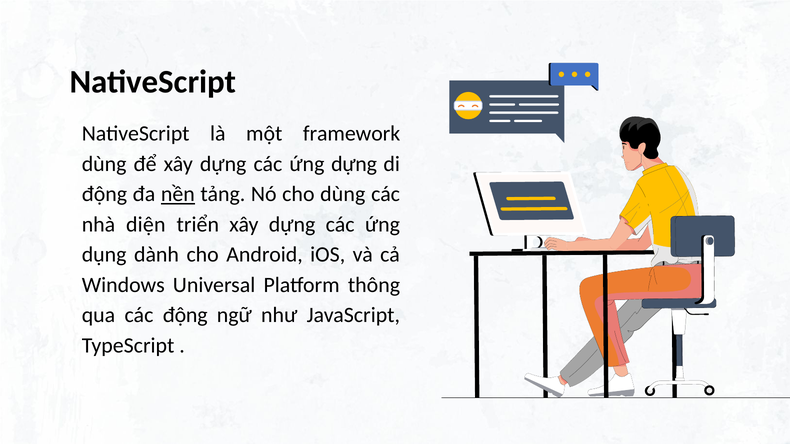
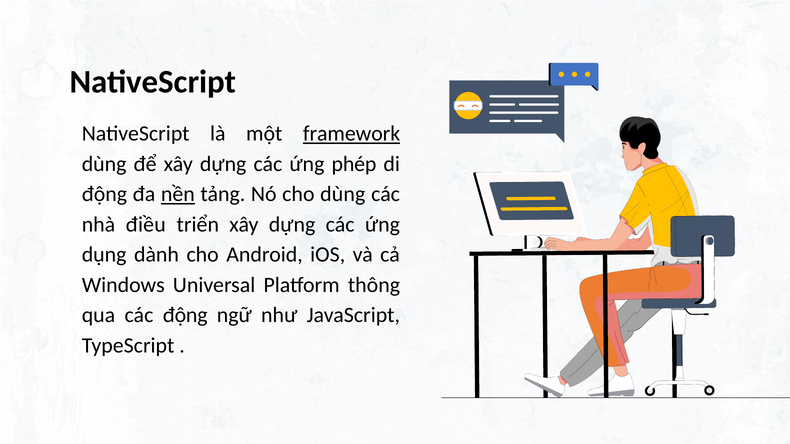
framework underline: none -> present
ứng dựng: dựng -> phép
diện: diện -> điều
